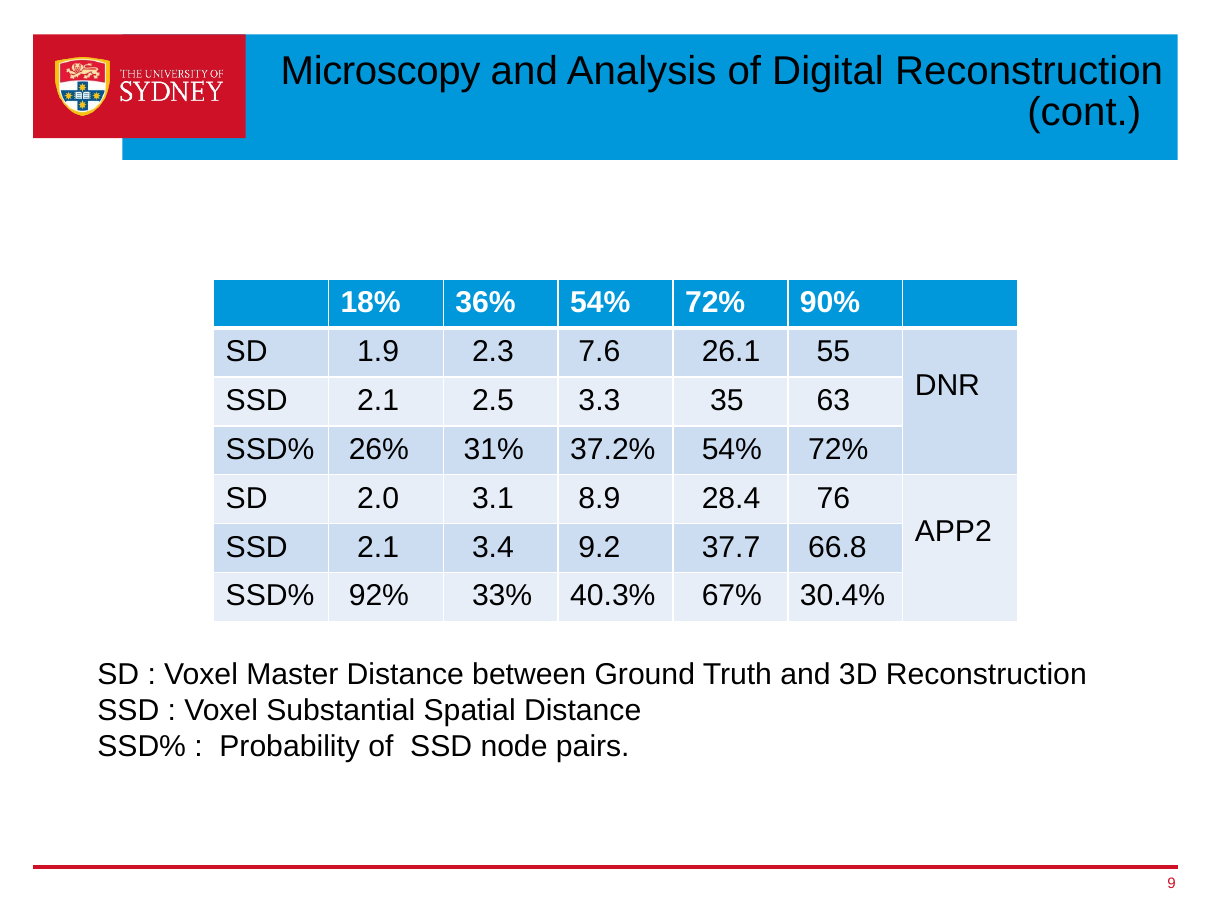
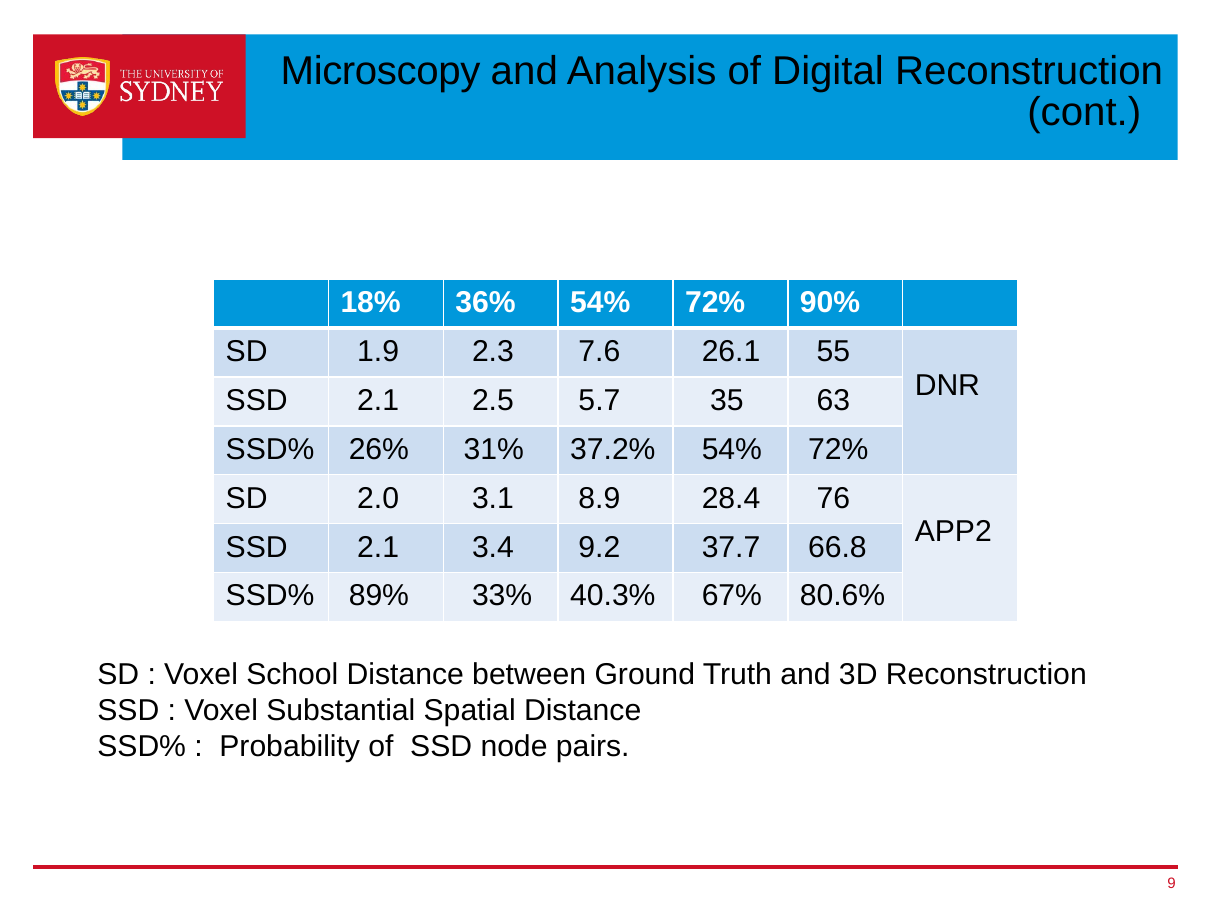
3.3: 3.3 -> 5.7
92%: 92% -> 89%
30.4%: 30.4% -> 80.6%
Master: Master -> School
